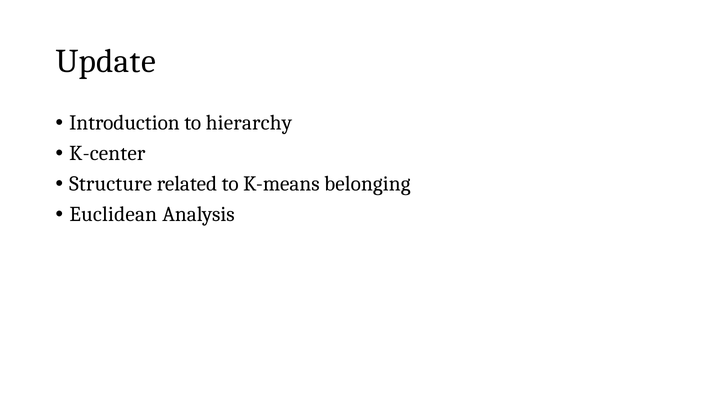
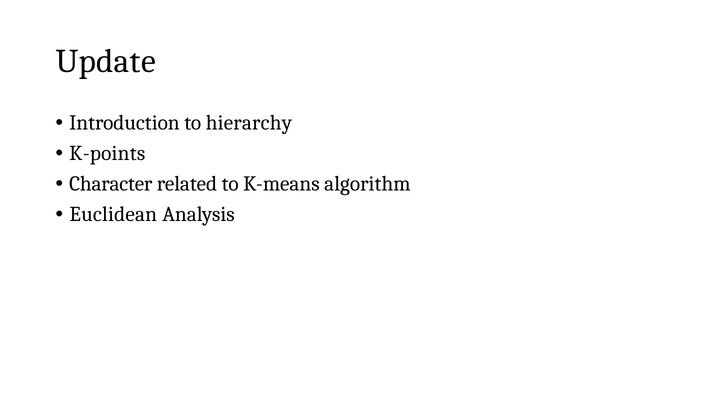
K-center: K-center -> K-points
Structure: Structure -> Character
belonging: belonging -> algorithm
